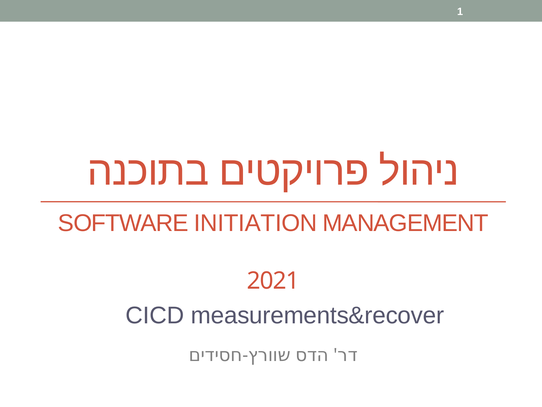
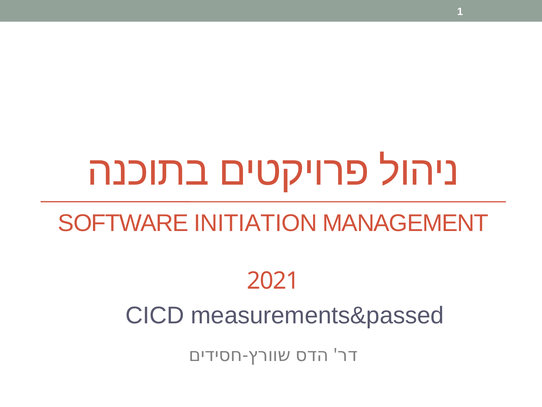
measurements&recover: measurements&recover -> measurements&passed
